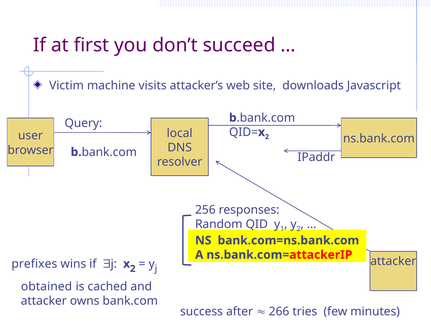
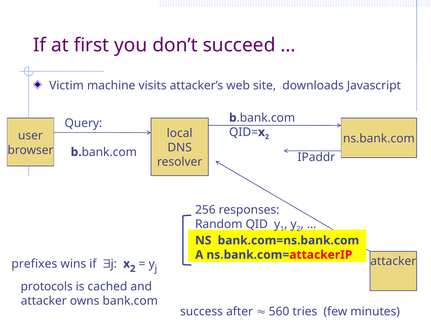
obtained: obtained -> protocols
266: 266 -> 560
